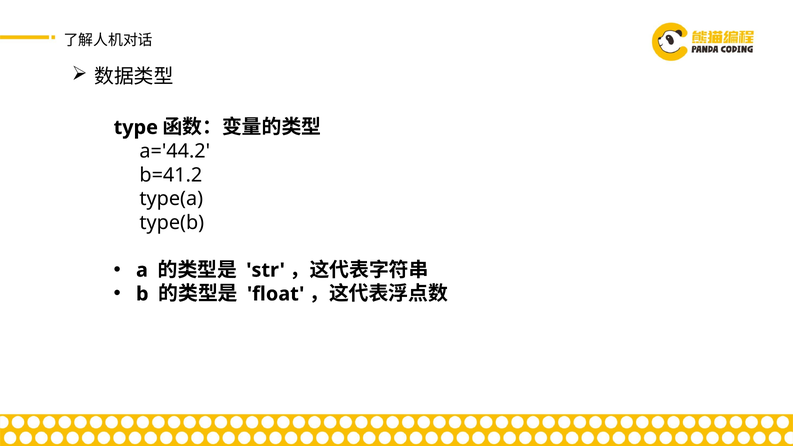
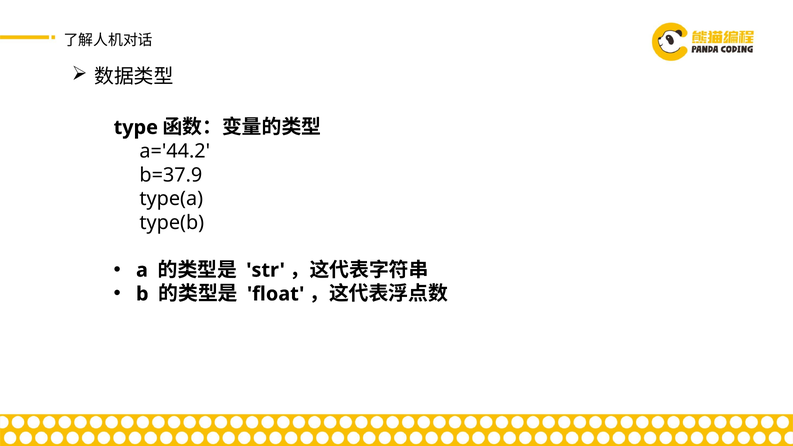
b=41.2: b=41.2 -> b=37.9
